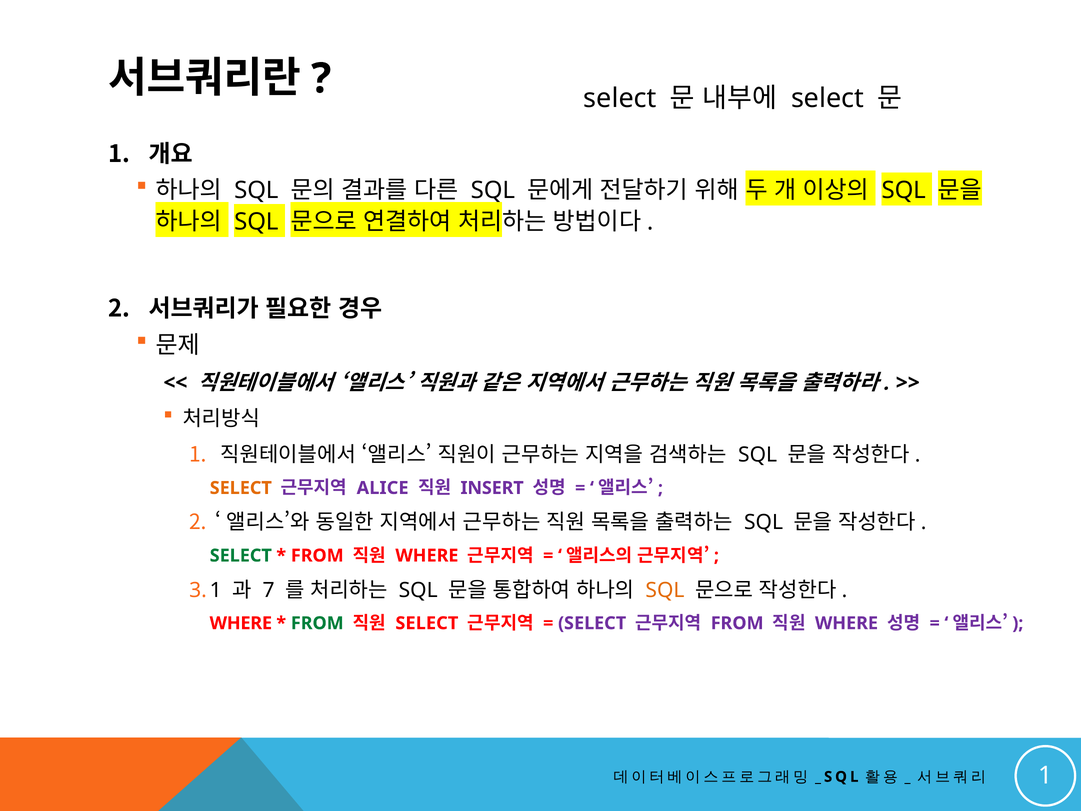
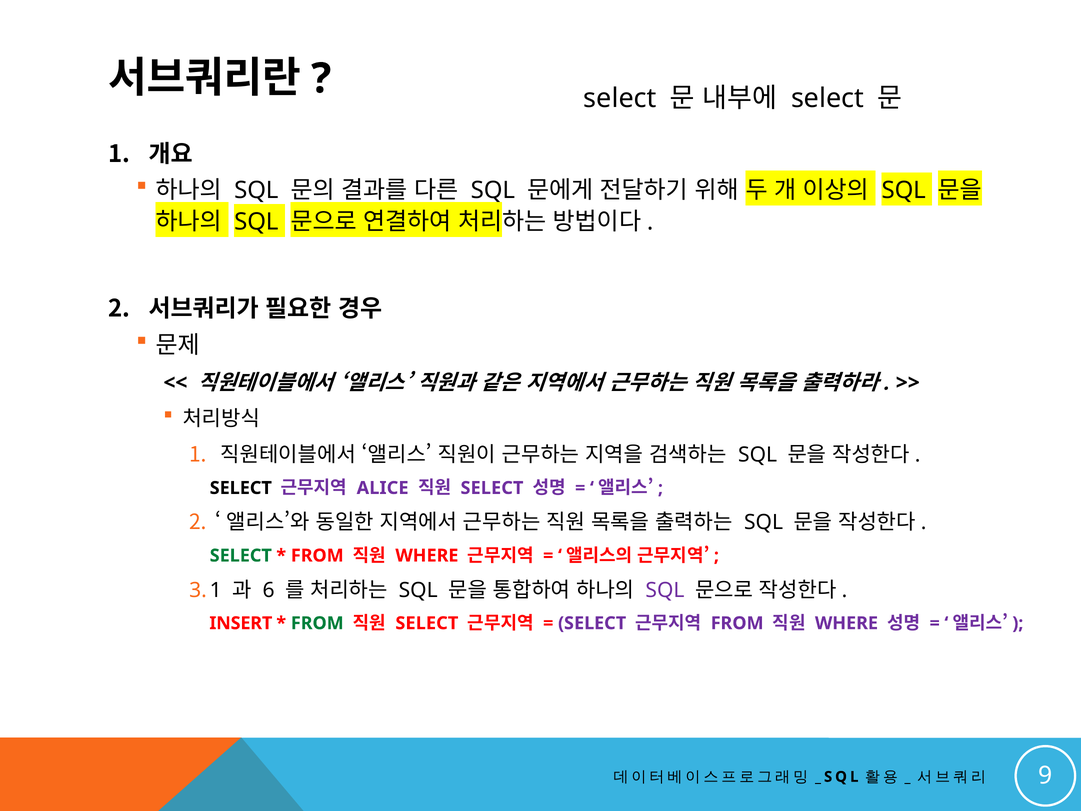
SELECT at (241, 488) colour: orange -> black
INSERT at (492, 488): INSERT -> SELECT
7: 7 -> 6
SQL at (665, 590) colour: orange -> purple
WHERE at (241, 623): WHERE -> INSERT
1 at (1045, 775): 1 -> 9
